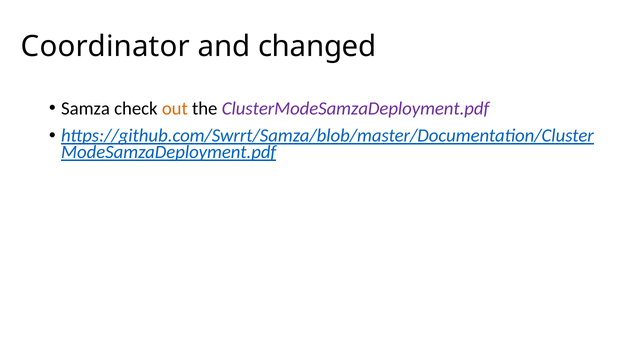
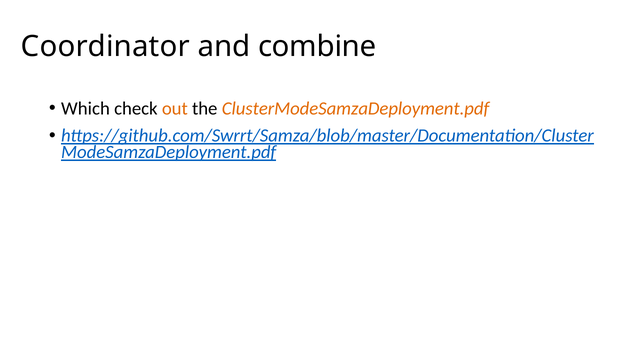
changed: changed -> combine
Samza: Samza -> Which
ClusterModeSamzaDeployment.pdf colour: purple -> orange
